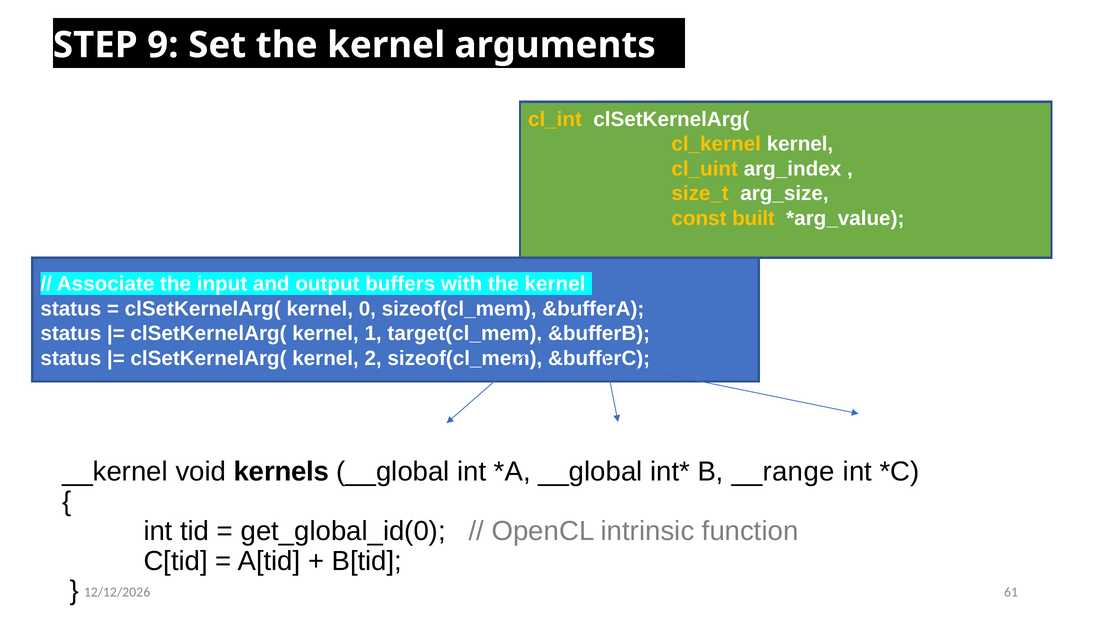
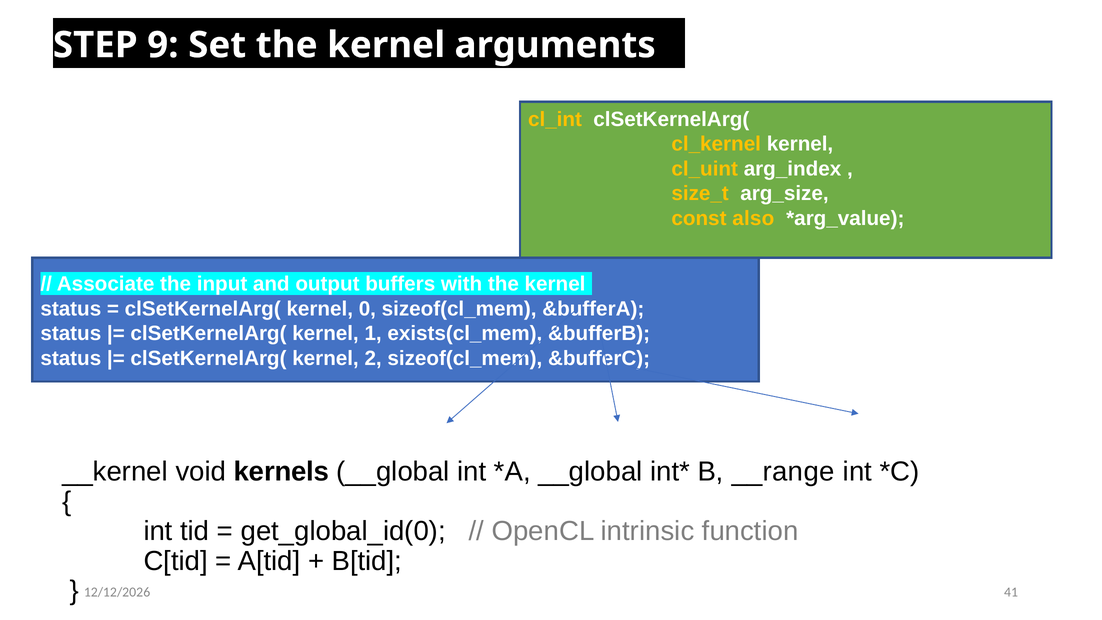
built: built -> also
target(cl_mem: target(cl_mem -> exists(cl_mem
61: 61 -> 41
